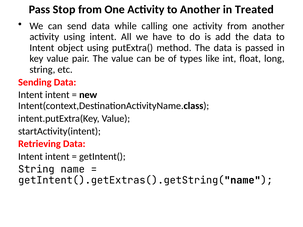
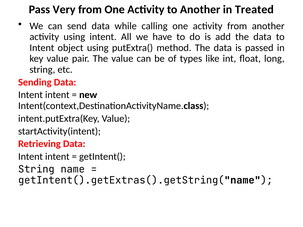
Stop: Stop -> Very
